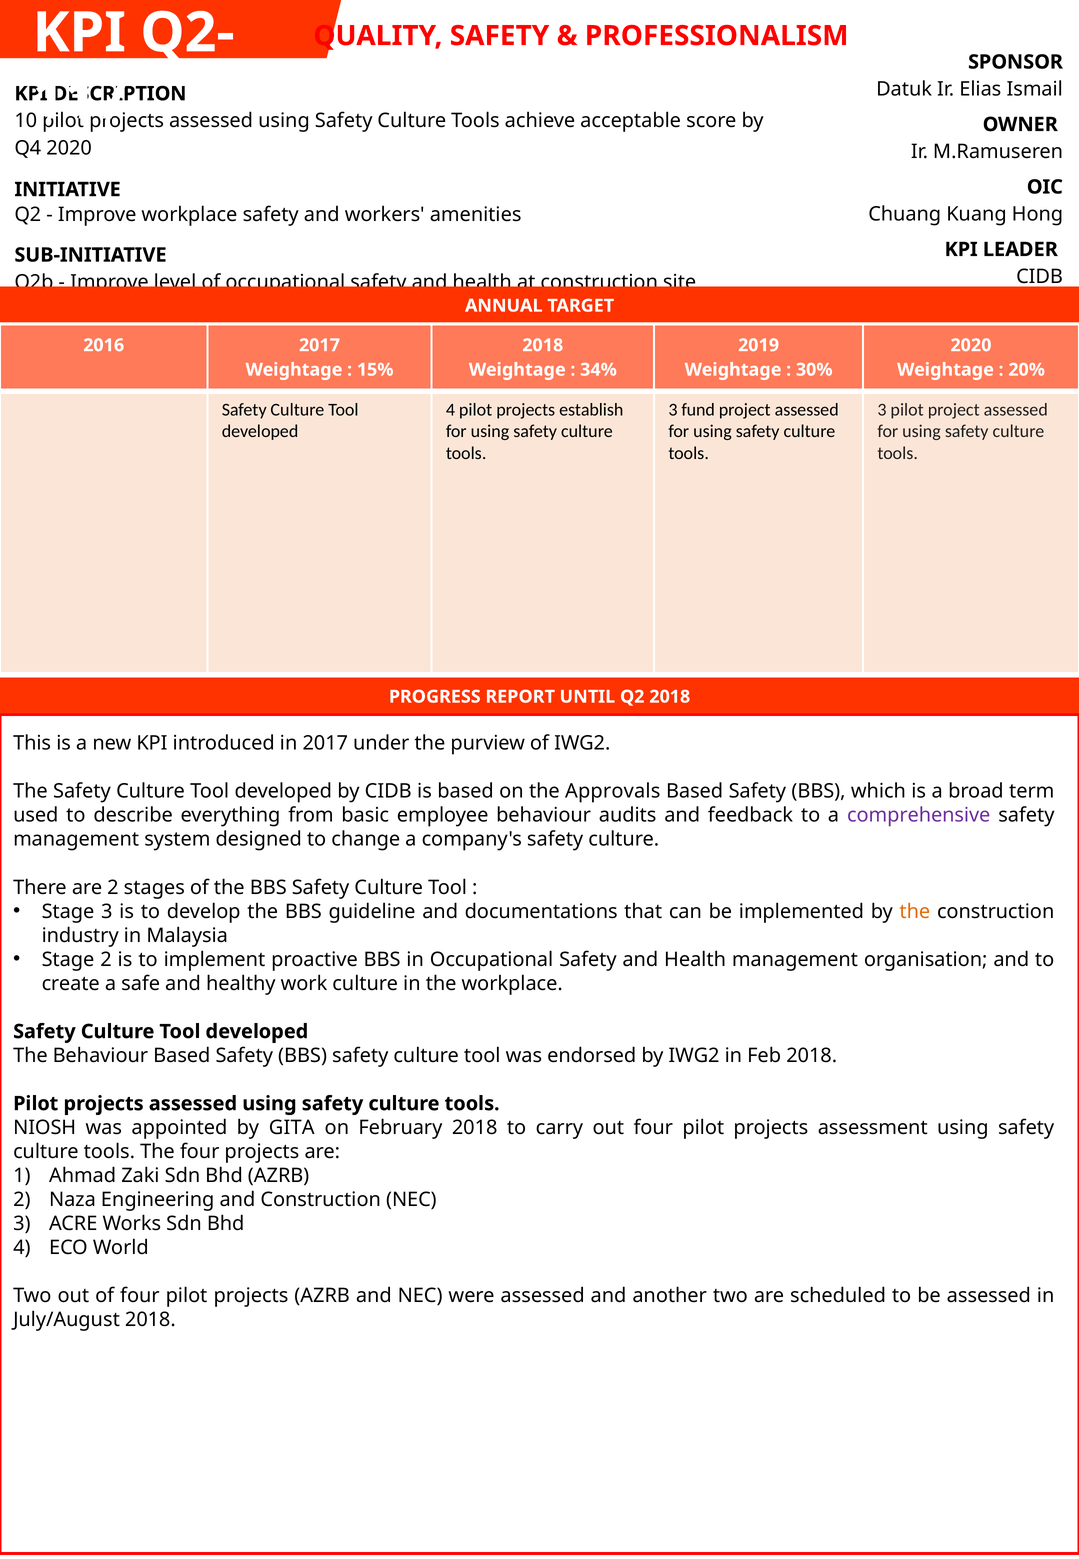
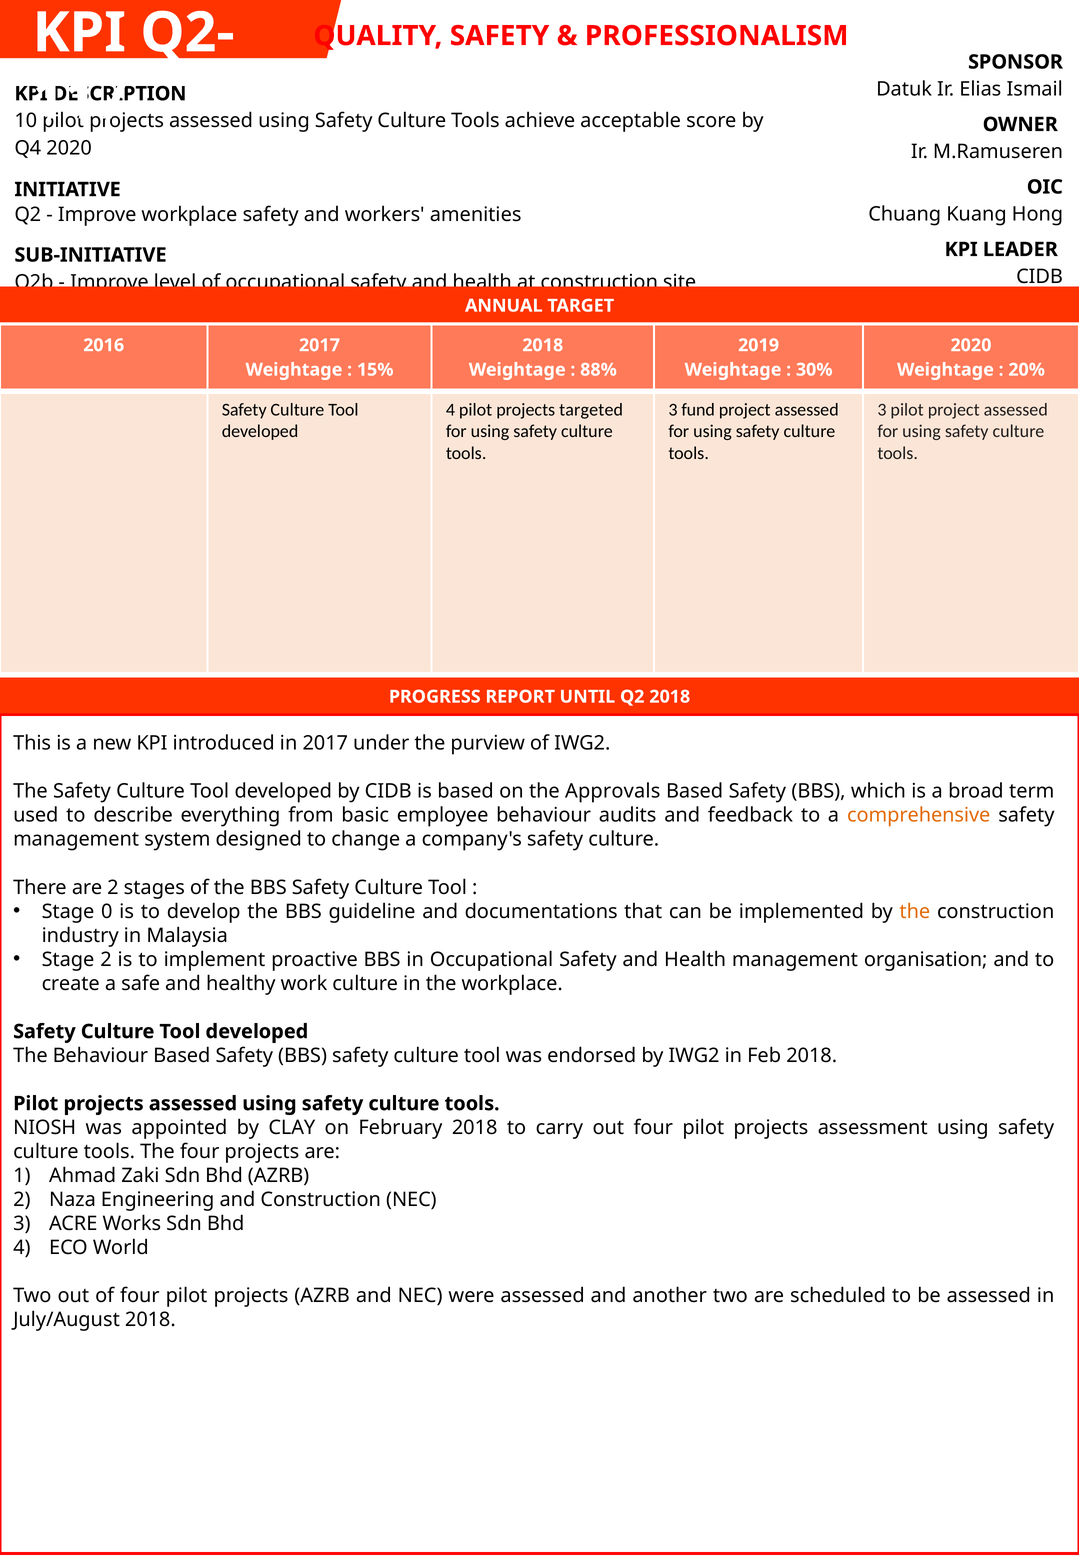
34%: 34% -> 88%
establish: establish -> targeted
comprehensive colour: purple -> orange
Stage 3: 3 -> 0
GITA: GITA -> CLAY
